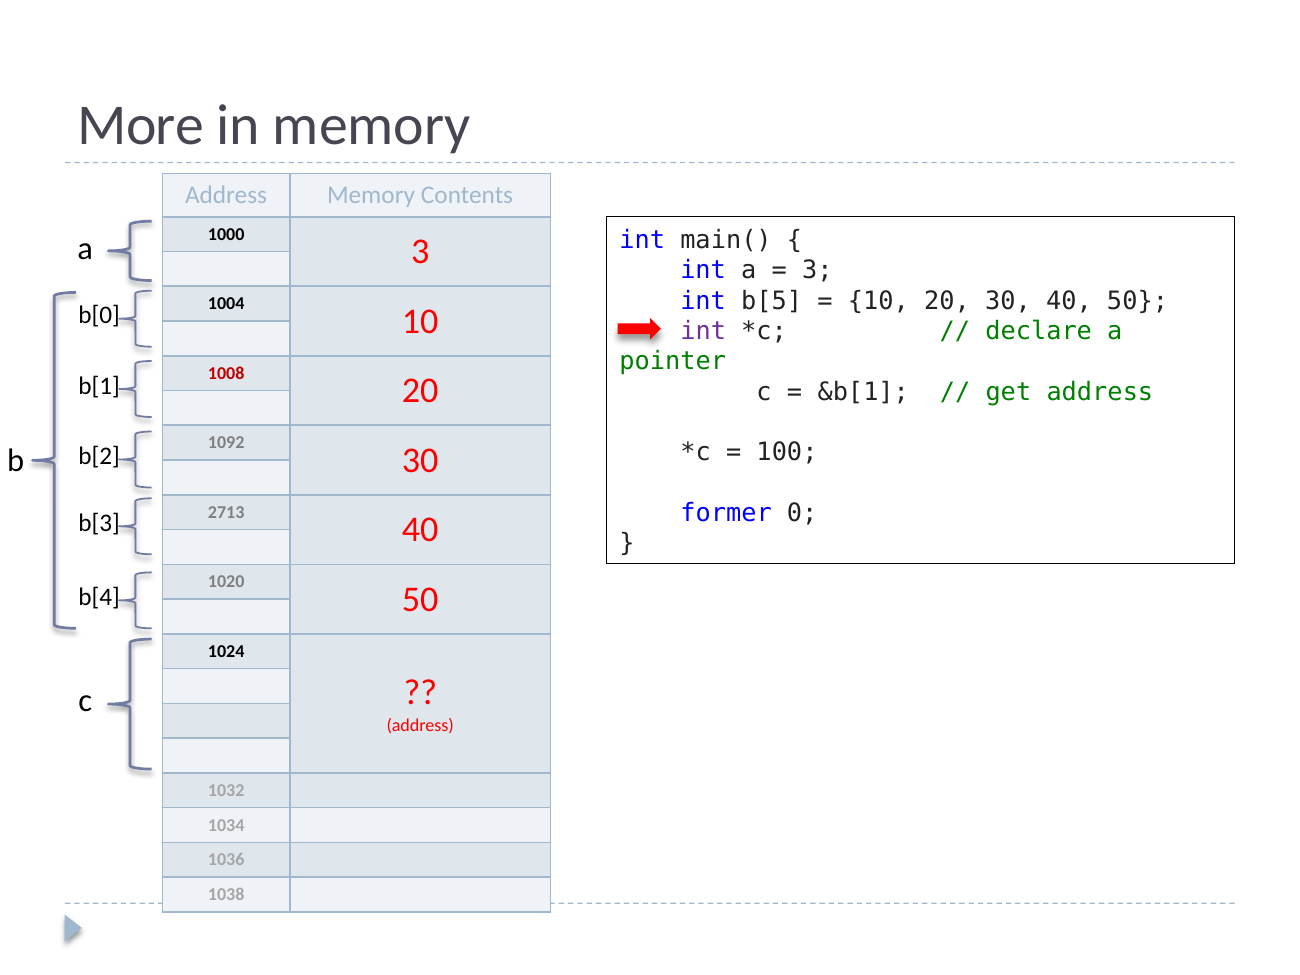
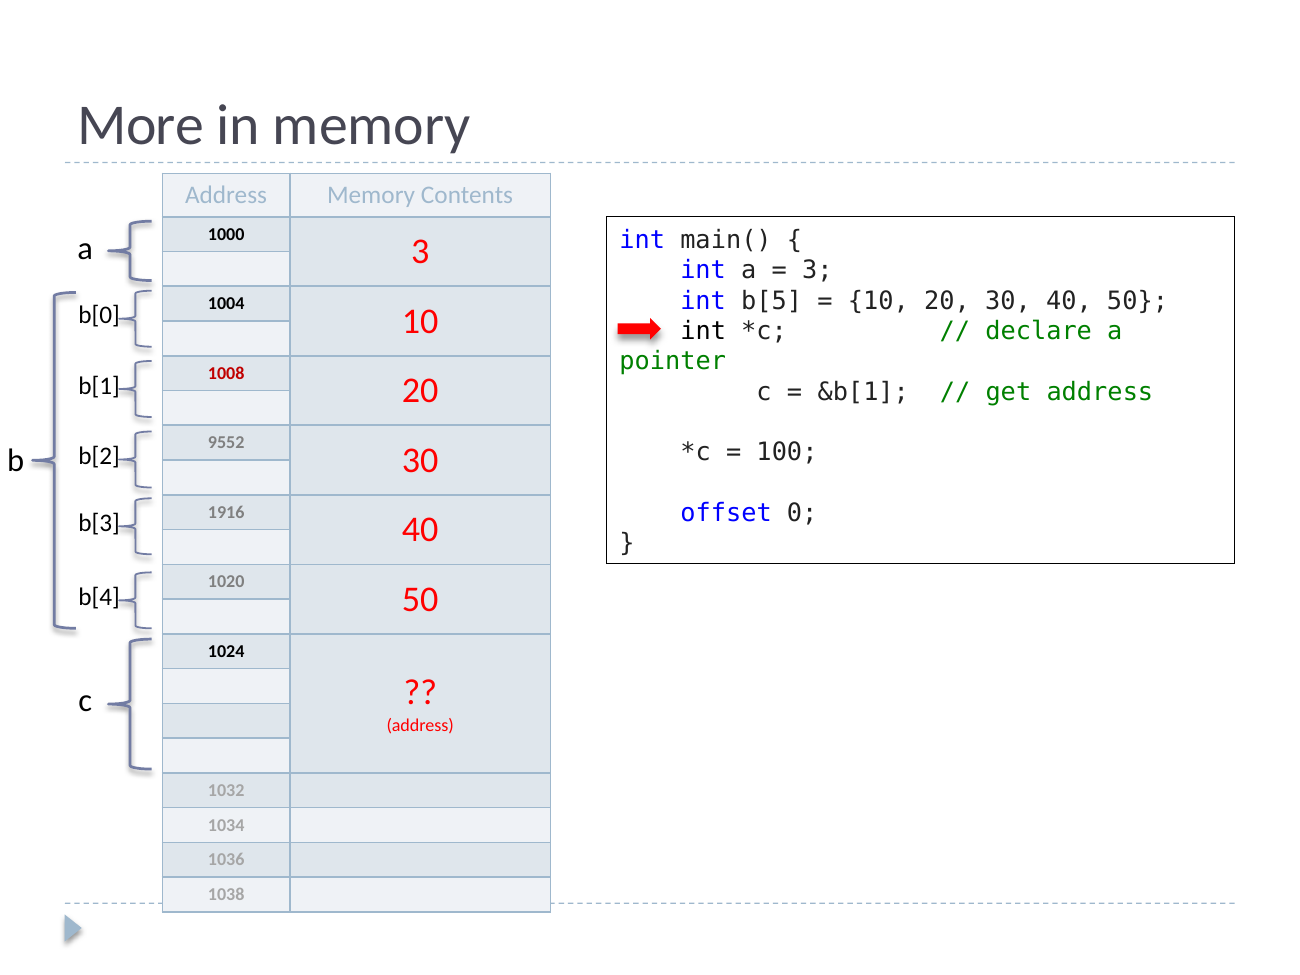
int at (703, 331) colour: purple -> black
1092: 1092 -> 9552
former: former -> offset
2713: 2713 -> 1916
